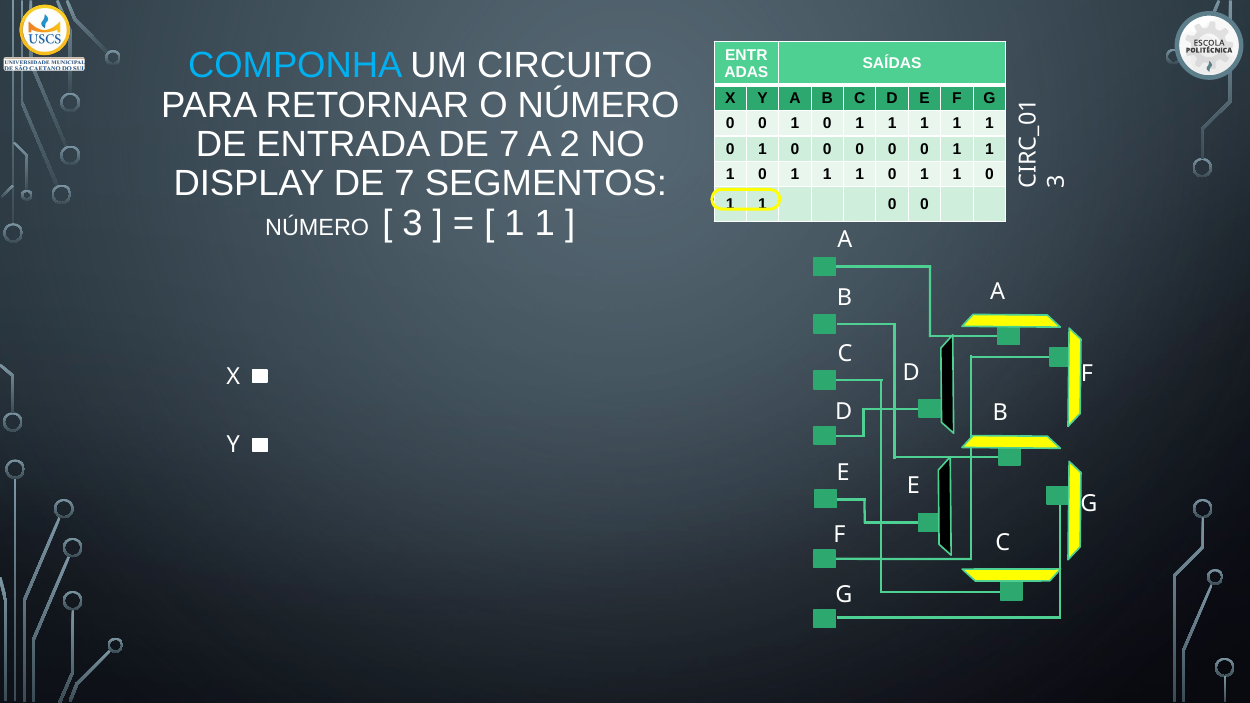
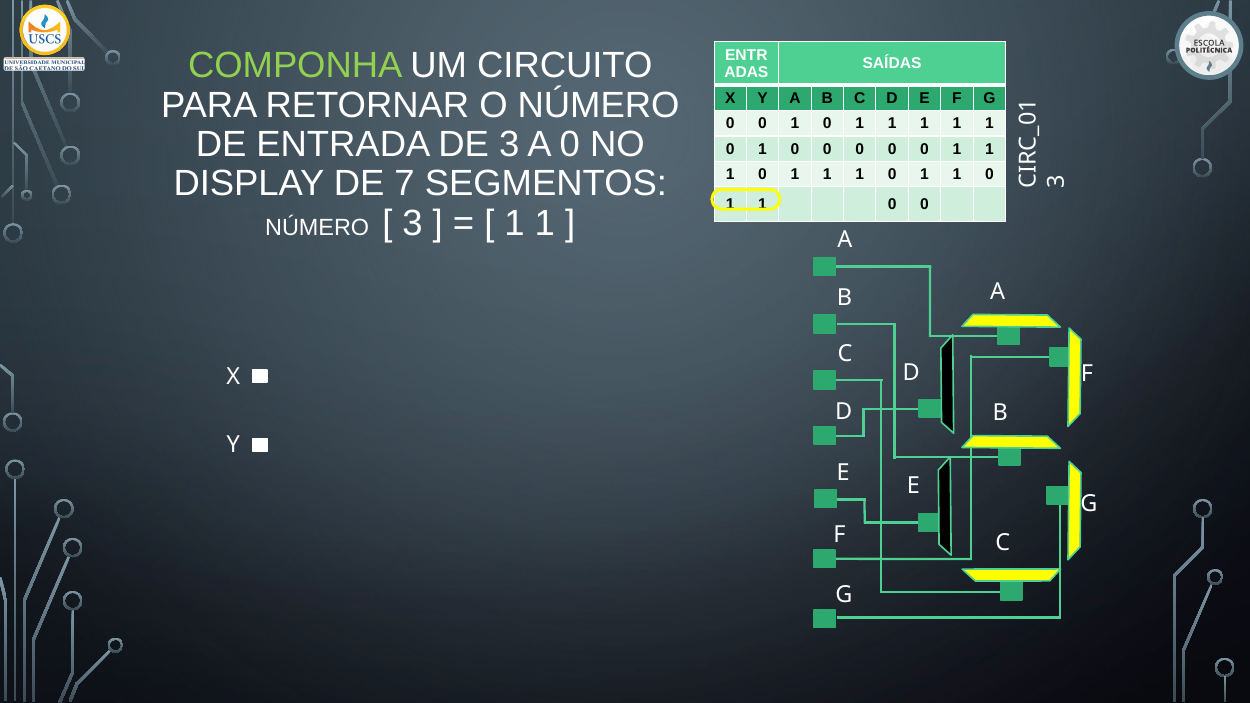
COMPONHA colour: light blue -> light green
ENTRADA DE 7: 7 -> 3
A 2: 2 -> 0
